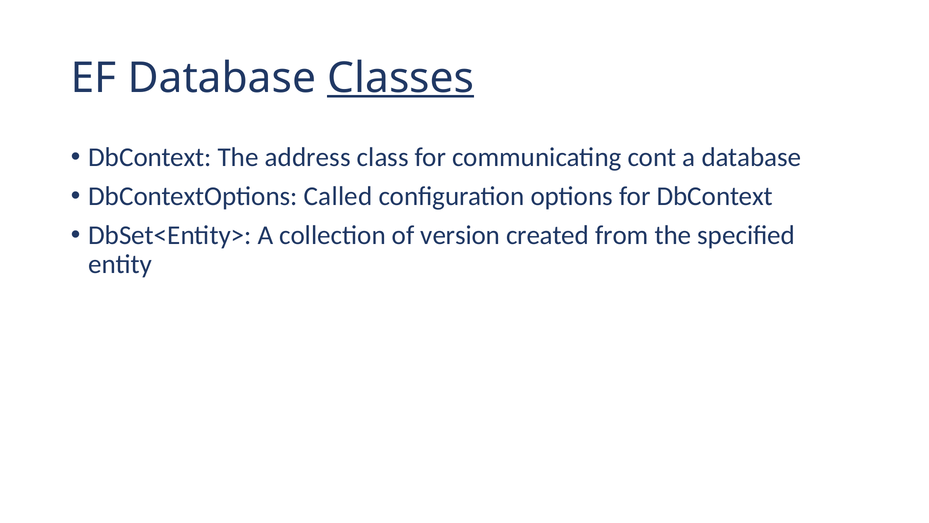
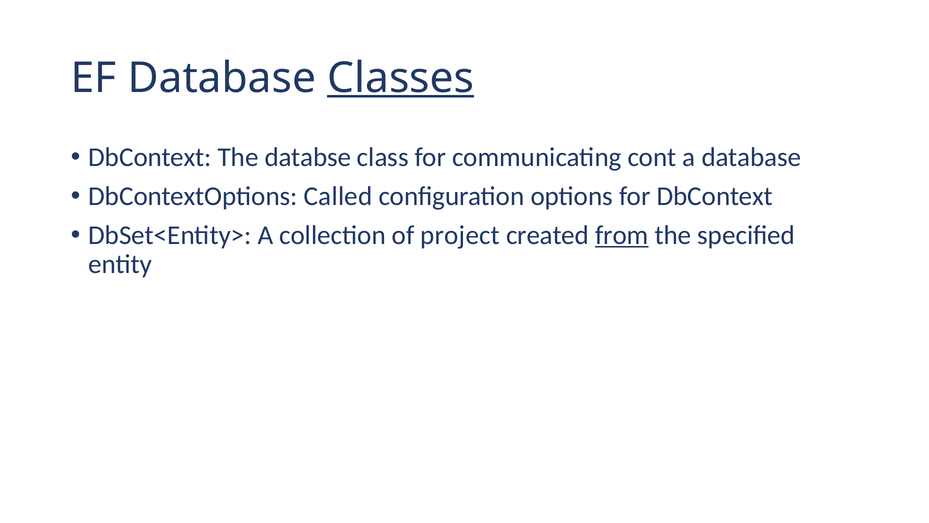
address: address -> databse
version: version -> project
from underline: none -> present
